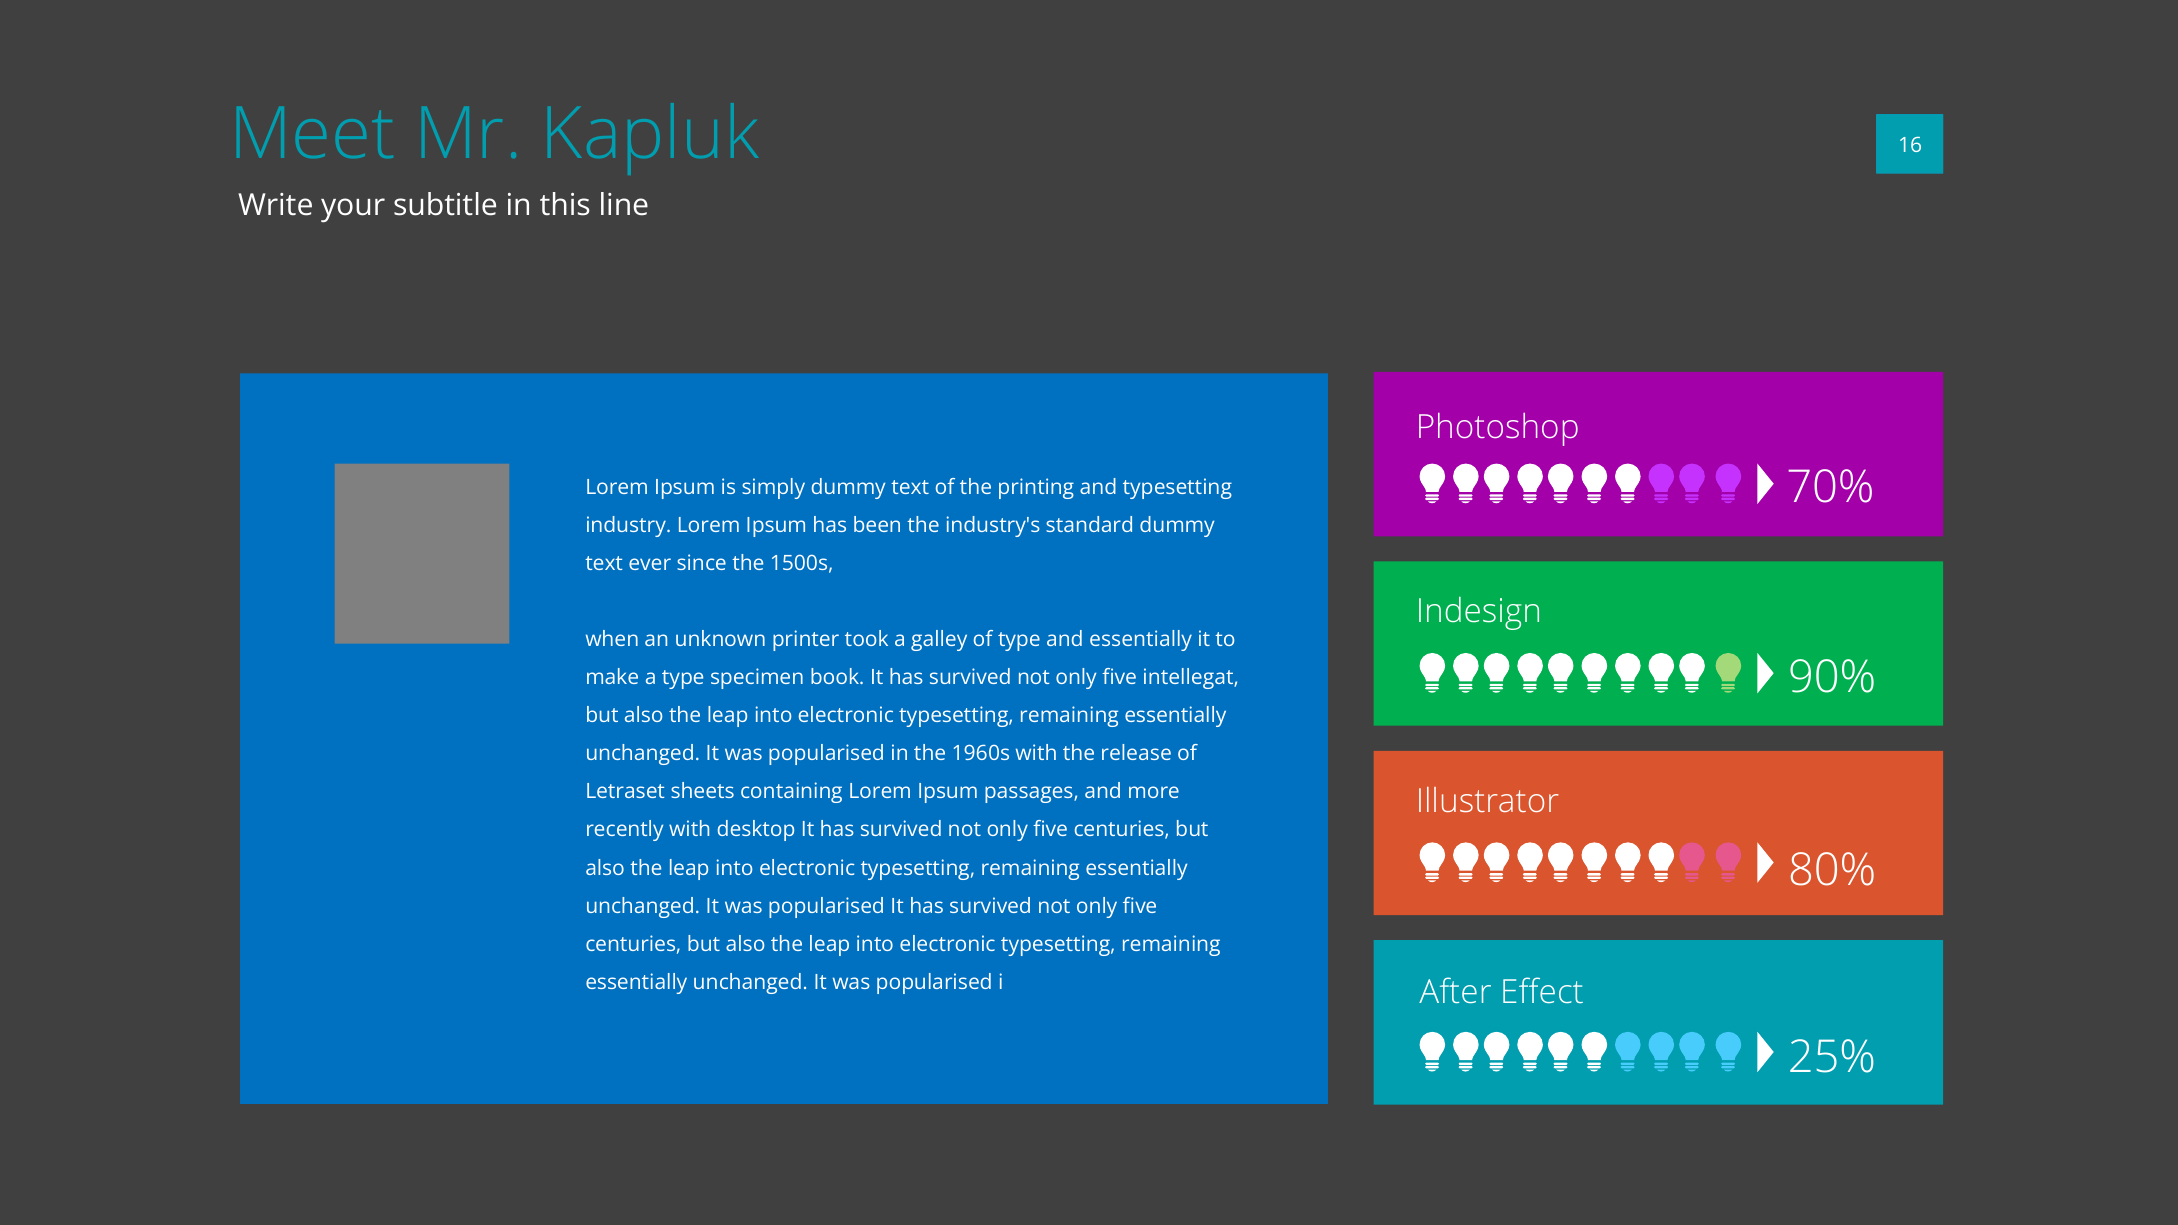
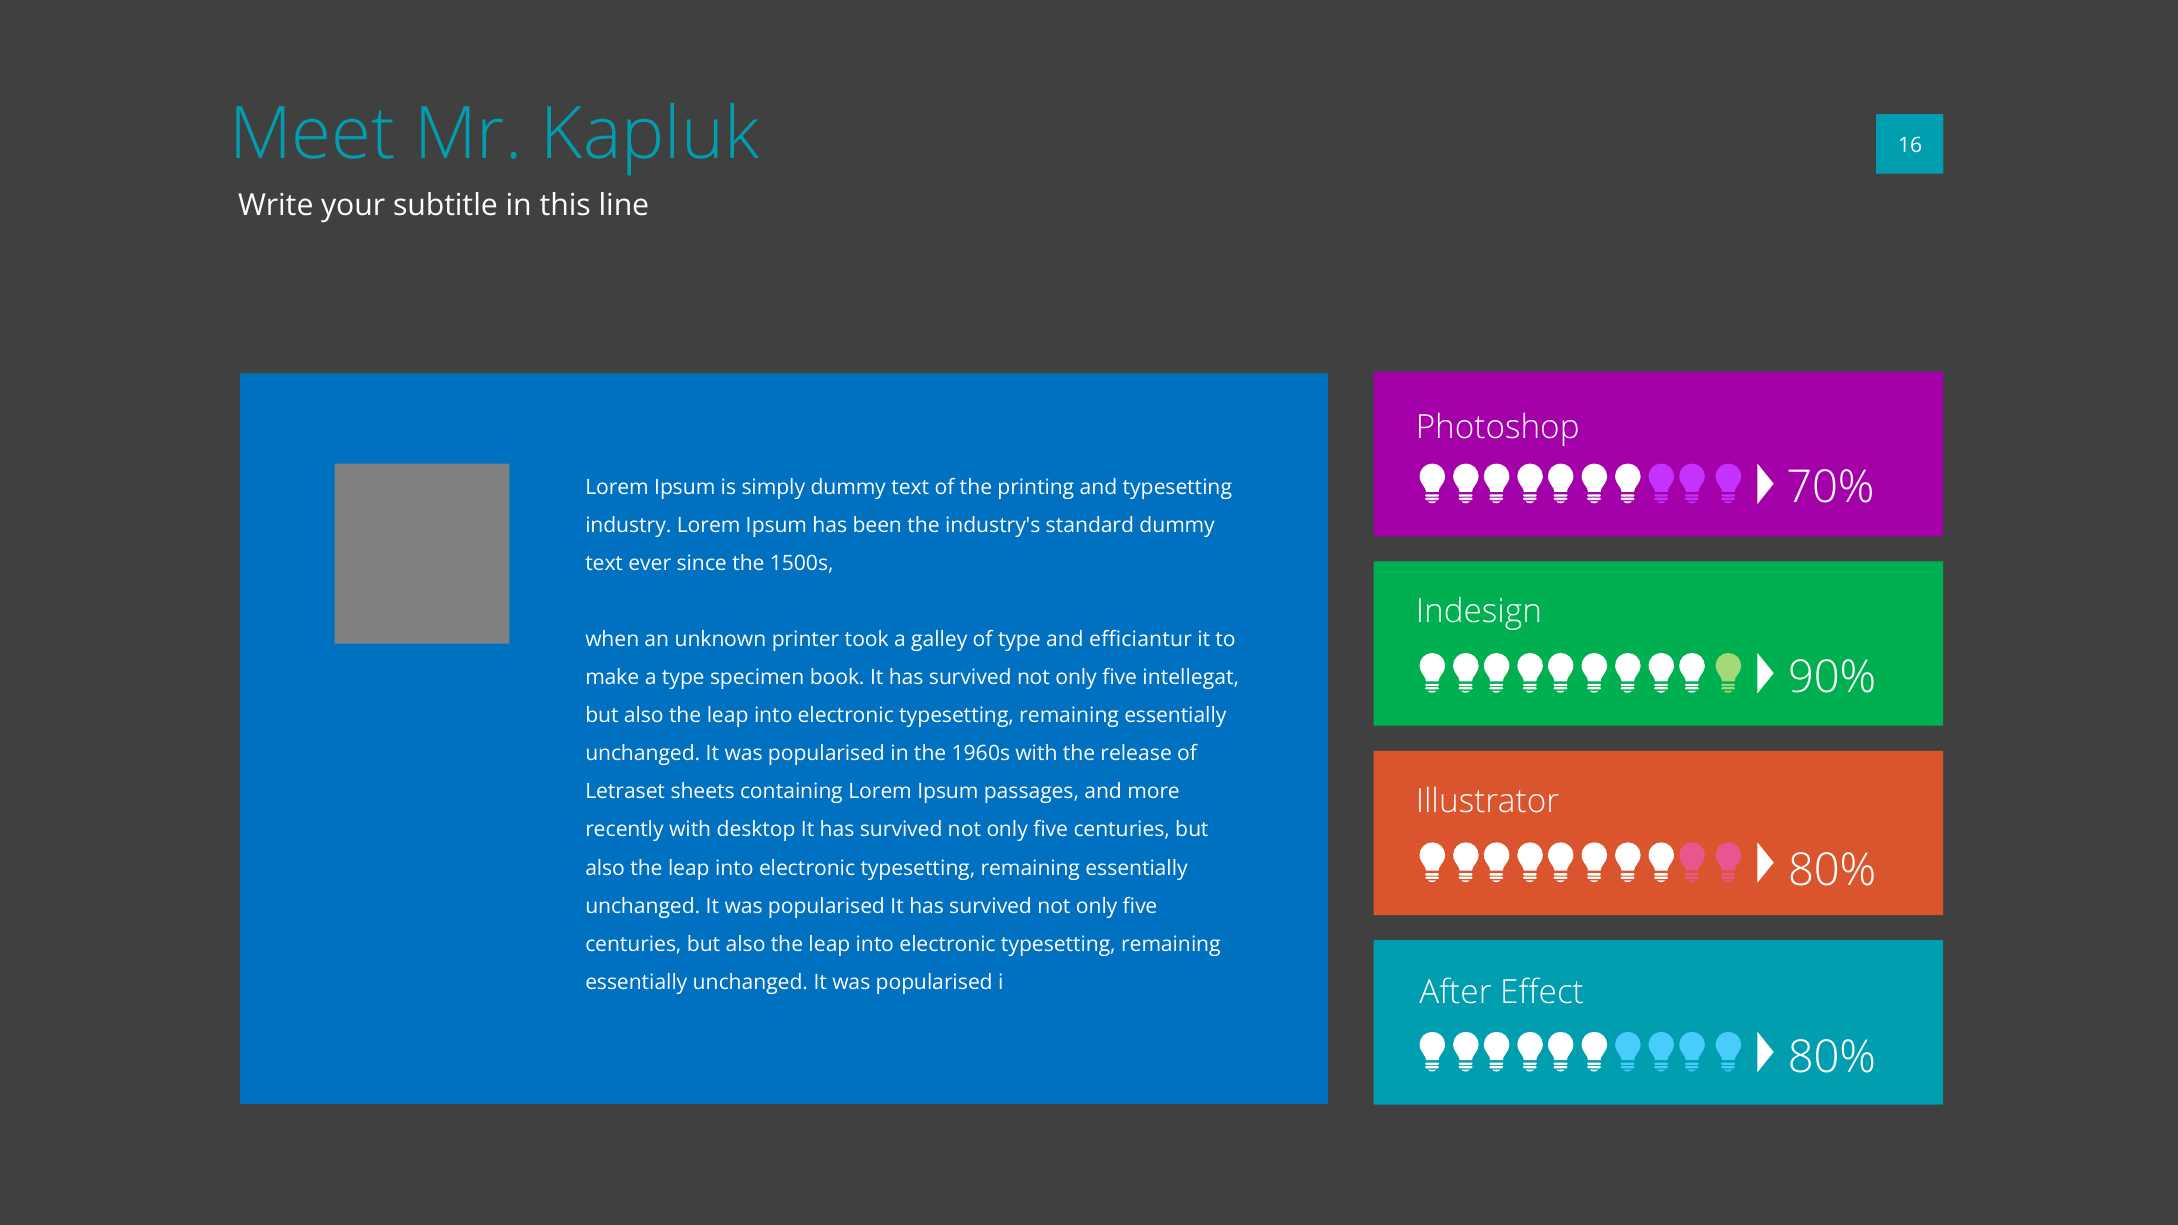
and essentially: essentially -> efficiantur
25% at (1832, 1057): 25% -> 80%
